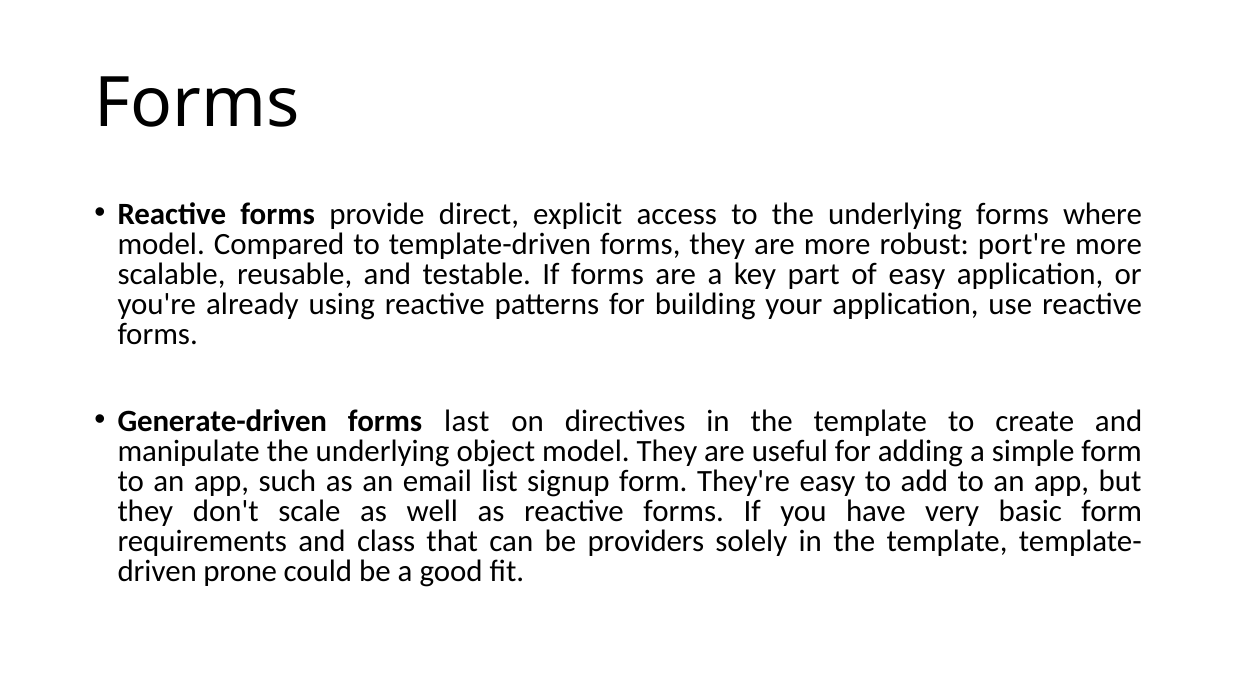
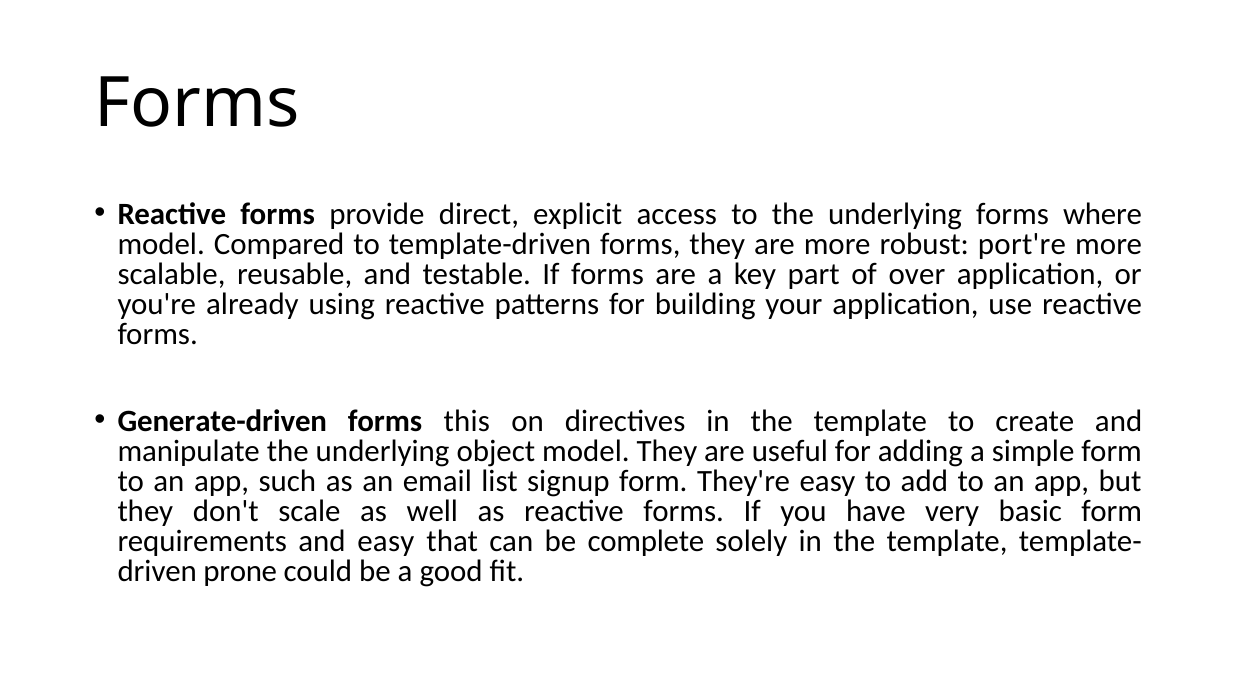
of easy: easy -> over
last: last -> this
and class: class -> easy
providers: providers -> complete
